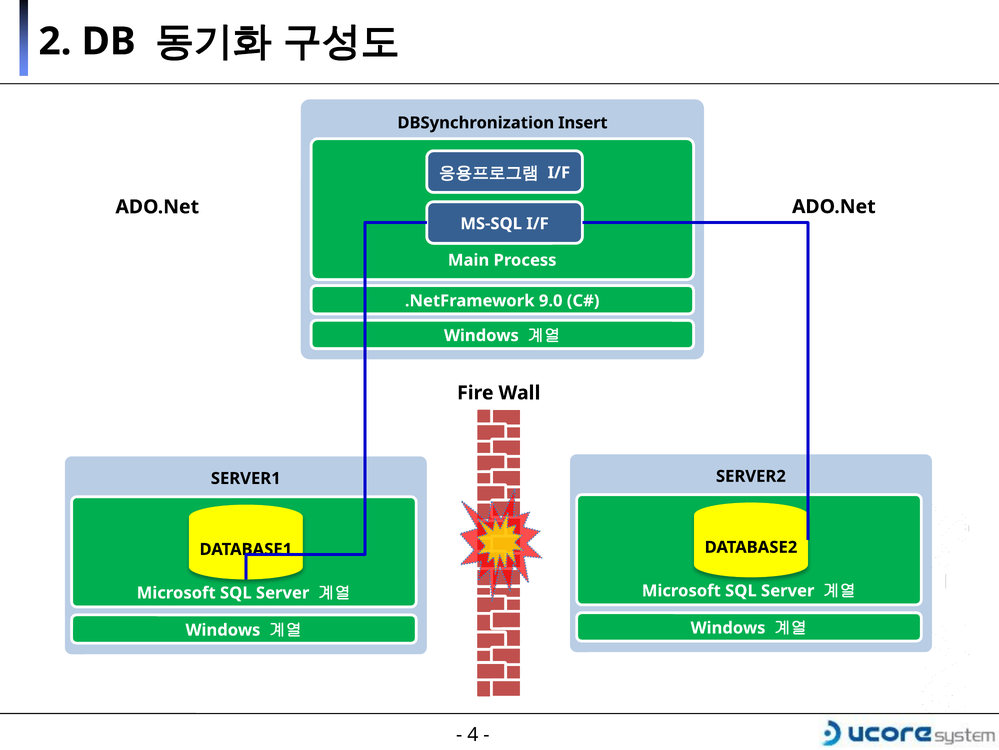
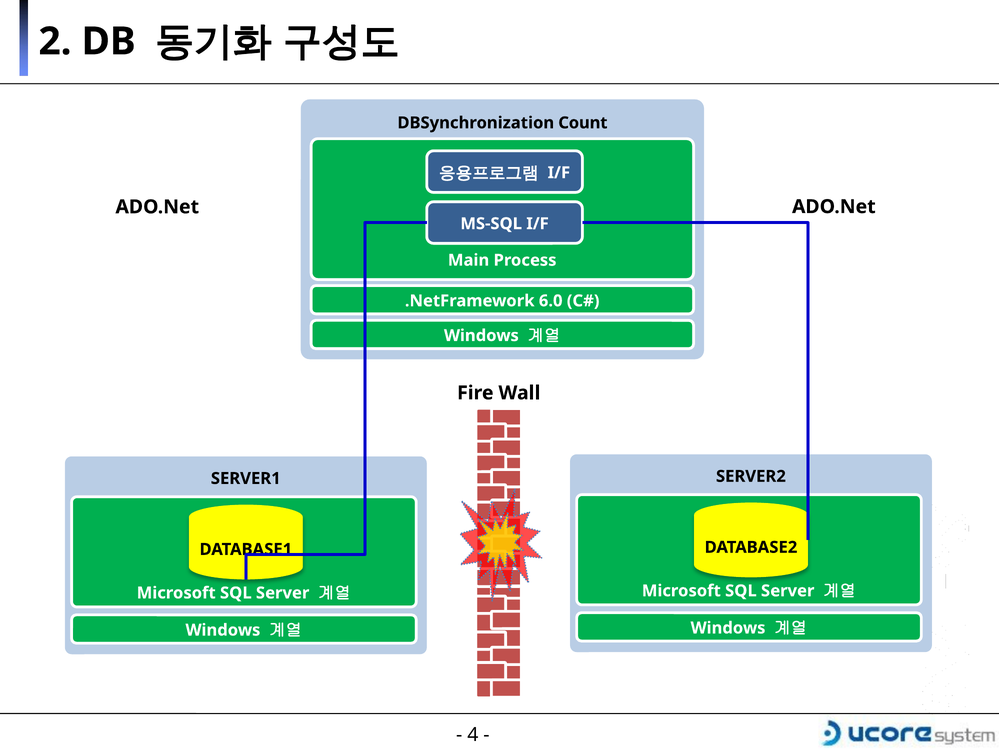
Insert: Insert -> Count
9.0: 9.0 -> 6.0
